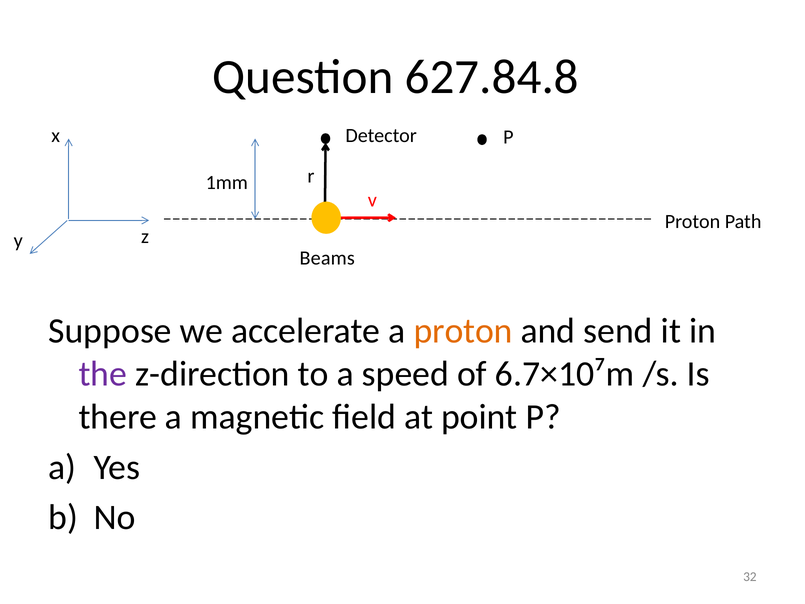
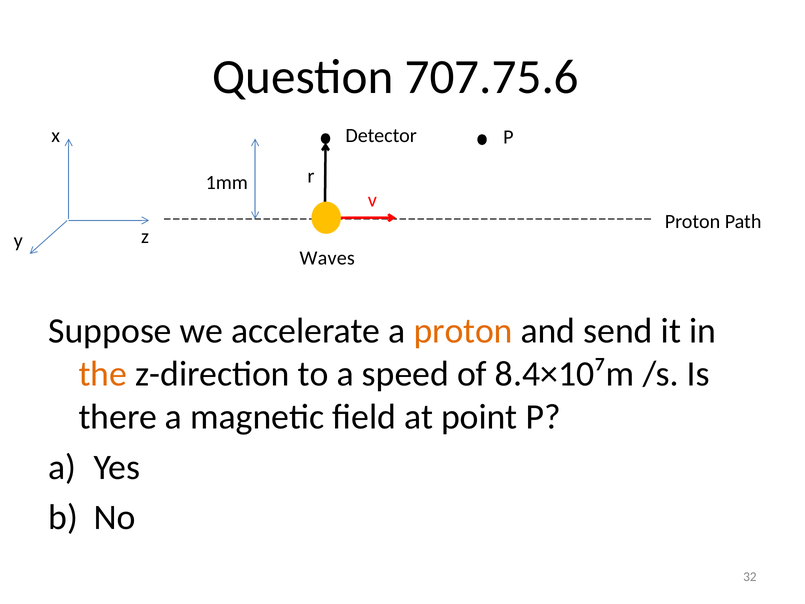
627.84.8: 627.84.8 -> 707.75.6
Beams: Beams -> Waves
the colour: purple -> orange
6.7×10⁷m: 6.7×10⁷m -> 8.4×10⁷m
